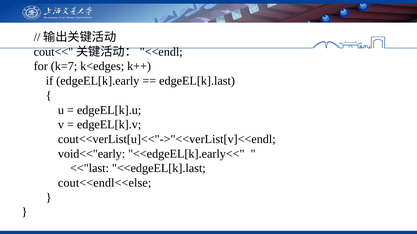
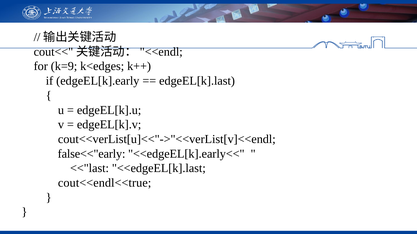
k=7: k=7 -> k=9
void<<"early: void<<"early -> false<<"early
cout<<endl<<else: cout<<endl<<else -> cout<<endl<<true
